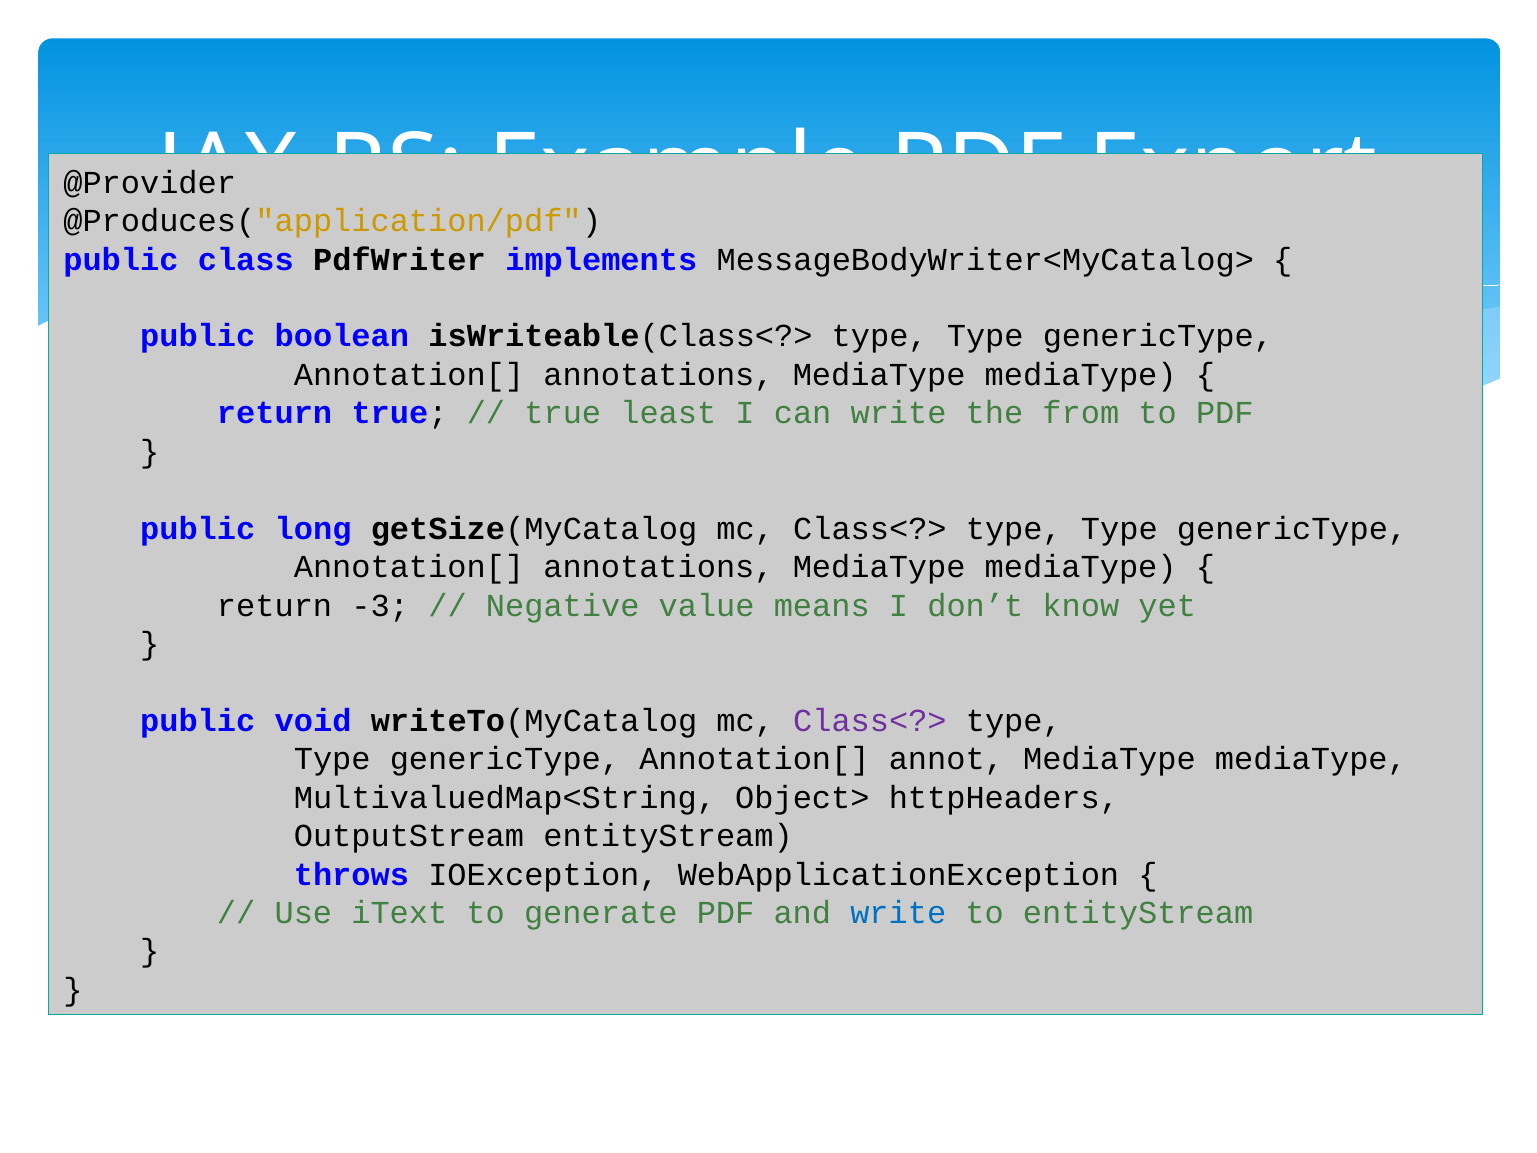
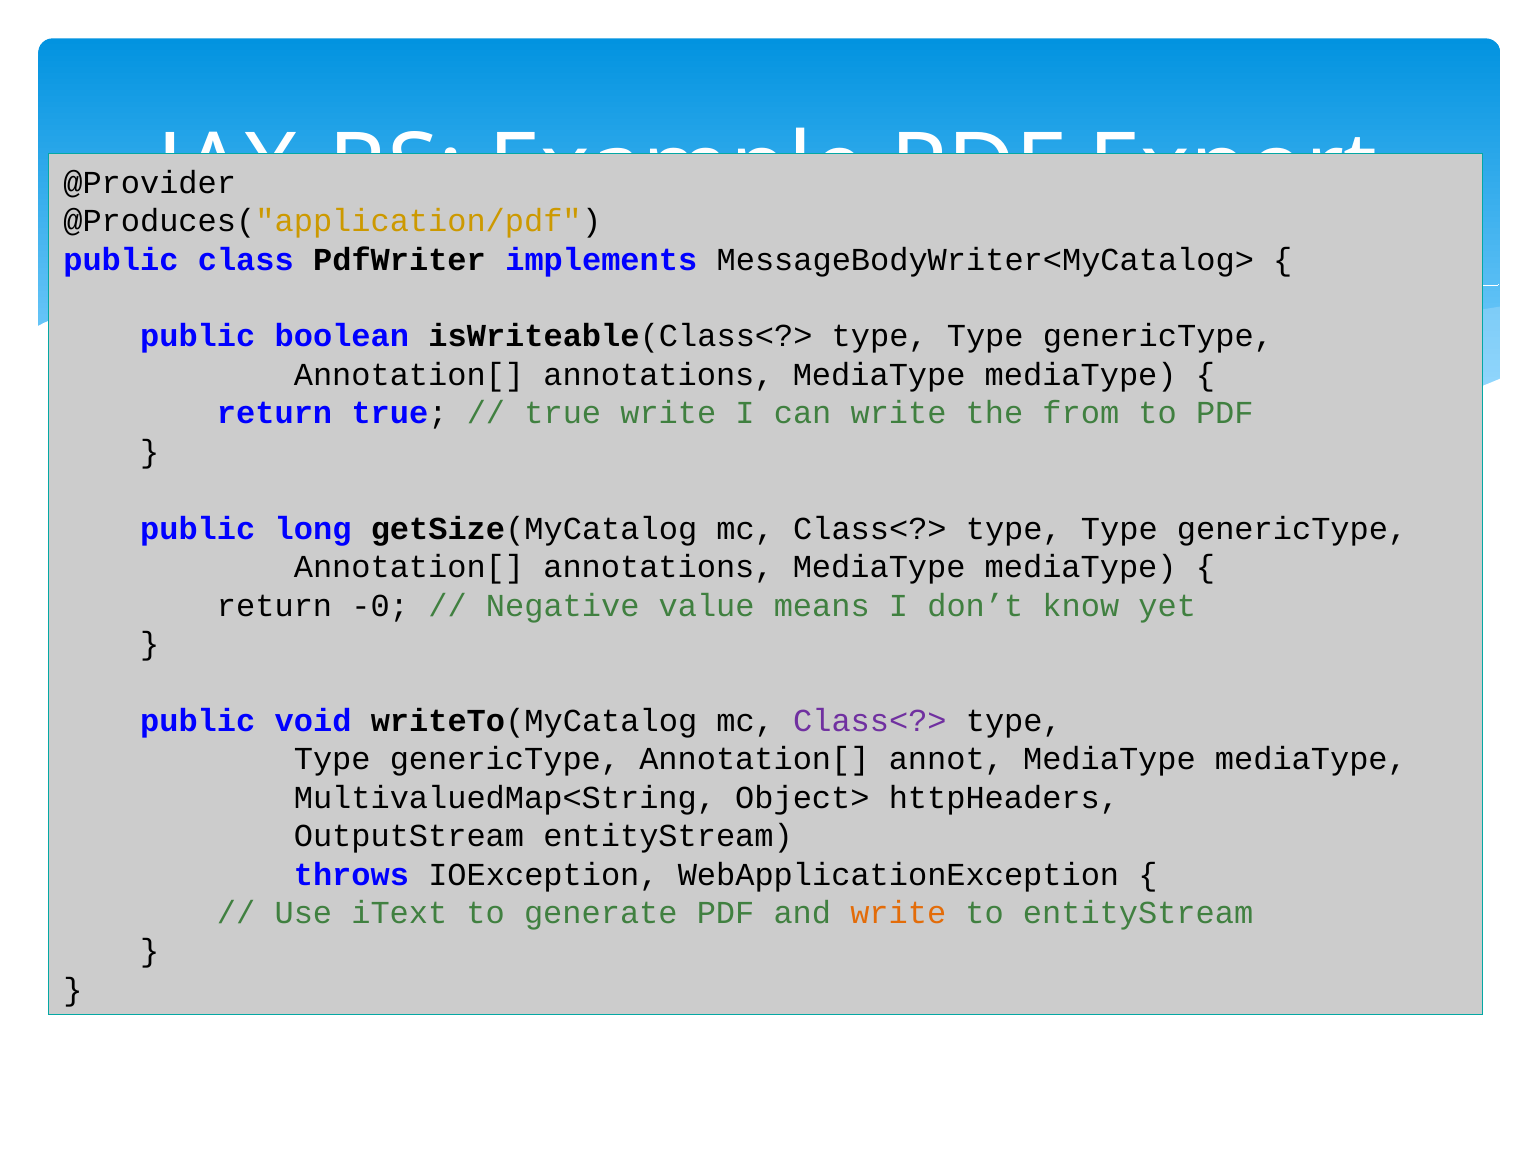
true least: least -> write
-3: -3 -> -0
write at (898, 913) colour: blue -> orange
